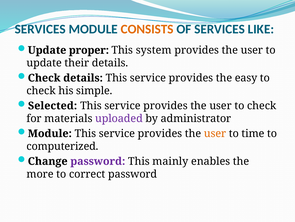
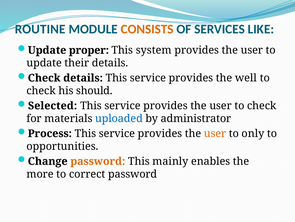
SERVICES at (40, 29): SERVICES -> ROUTINE
easy: easy -> well
simple: simple -> should
uploaded colour: purple -> blue
Module at (50, 133): Module -> Process
time: time -> only
computerized: computerized -> opportunities
password at (98, 161) colour: purple -> orange
